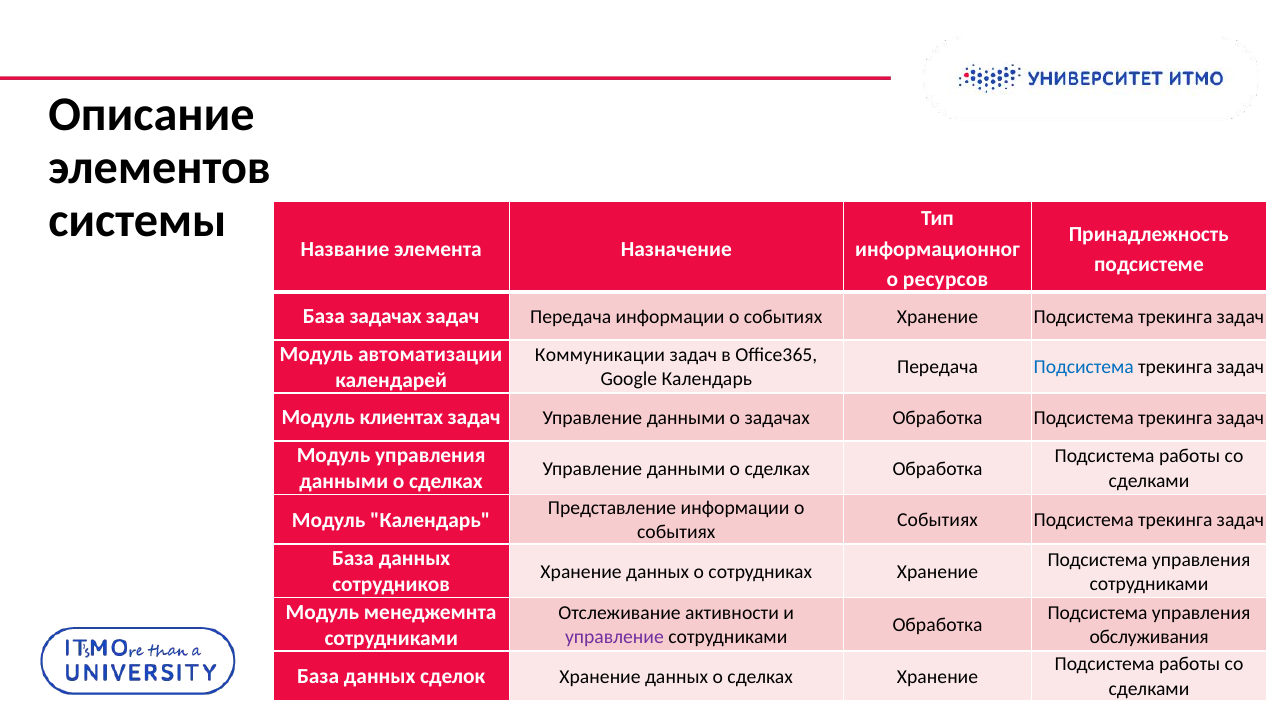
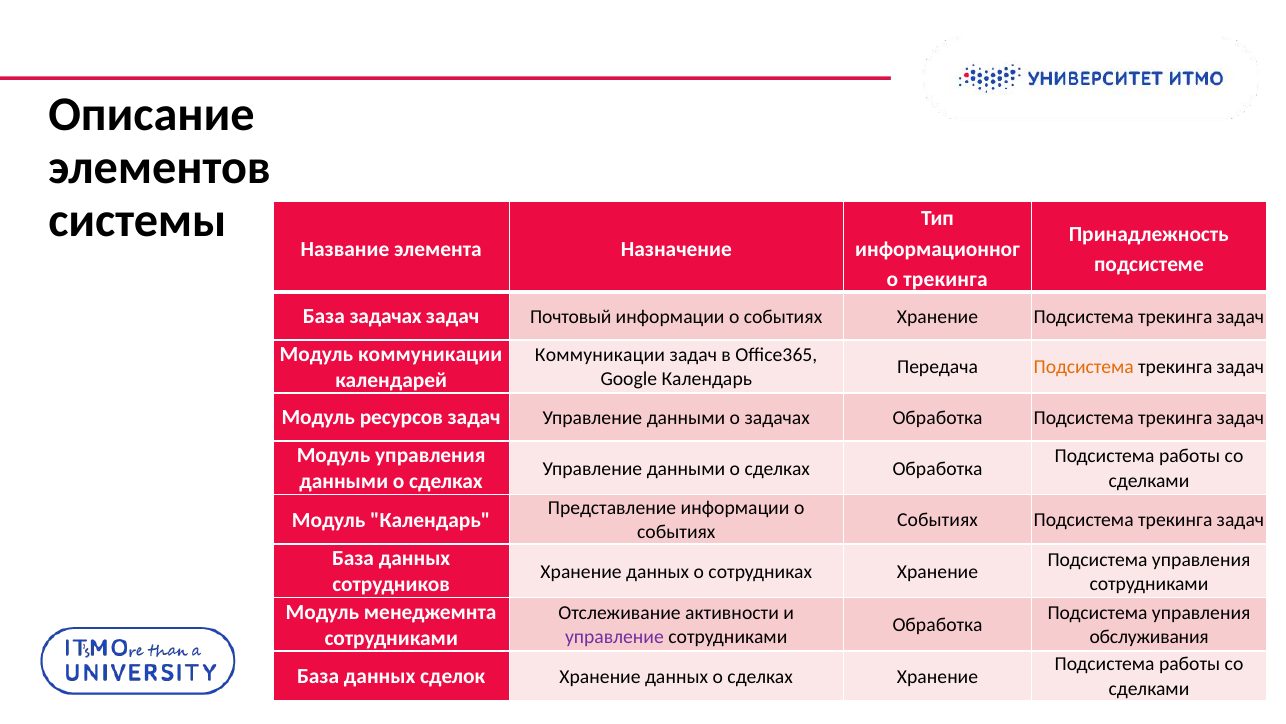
о ресурсов: ресурсов -> трекинга
задач Передача: Передача -> Почтовый
Модуль автоматизации: автоматизации -> коммуникации
Подсистема at (1084, 367) colour: blue -> orange
клиентах: клиентах -> ресурсов
